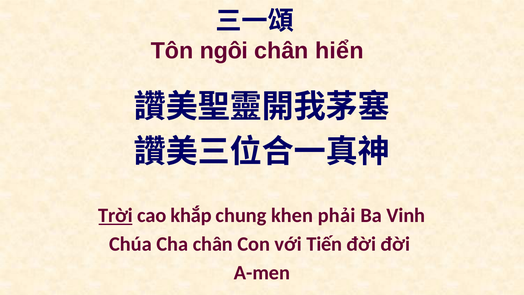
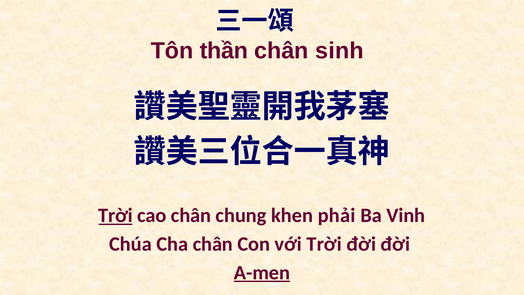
ngôi: ngôi -> thần
hiển: hiển -> sinh
cao khắp: khắp -> chân
với Tiến: Tiến -> Trời
A-men underline: none -> present
